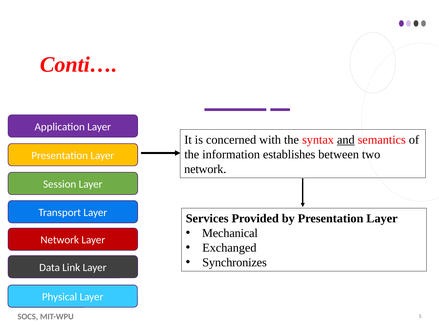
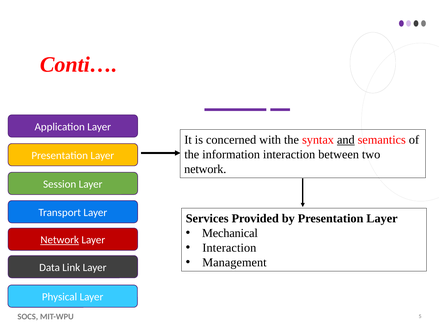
information establishes: establishes -> interaction
Network at (60, 240) underline: none -> present
Exchanged at (229, 248): Exchanged -> Interaction
Synchronizes: Synchronizes -> Management
